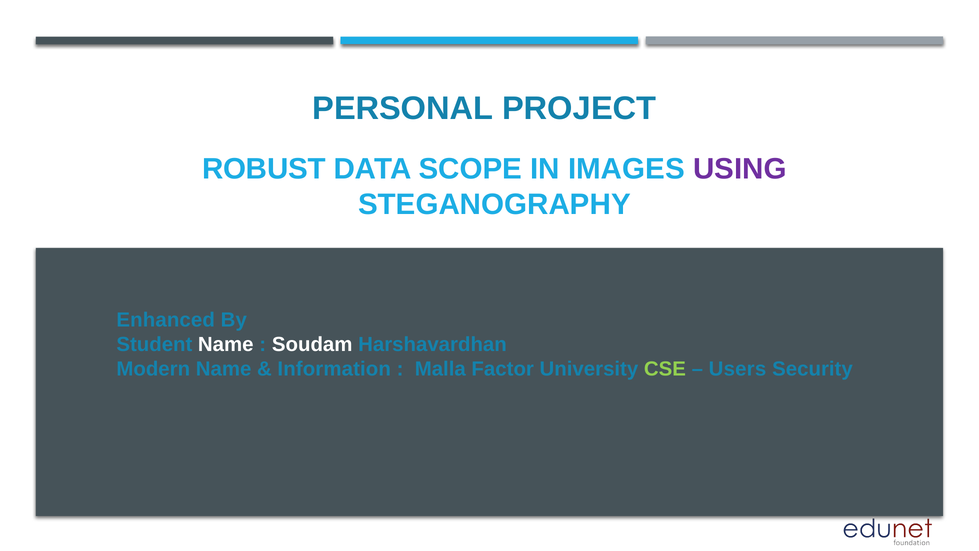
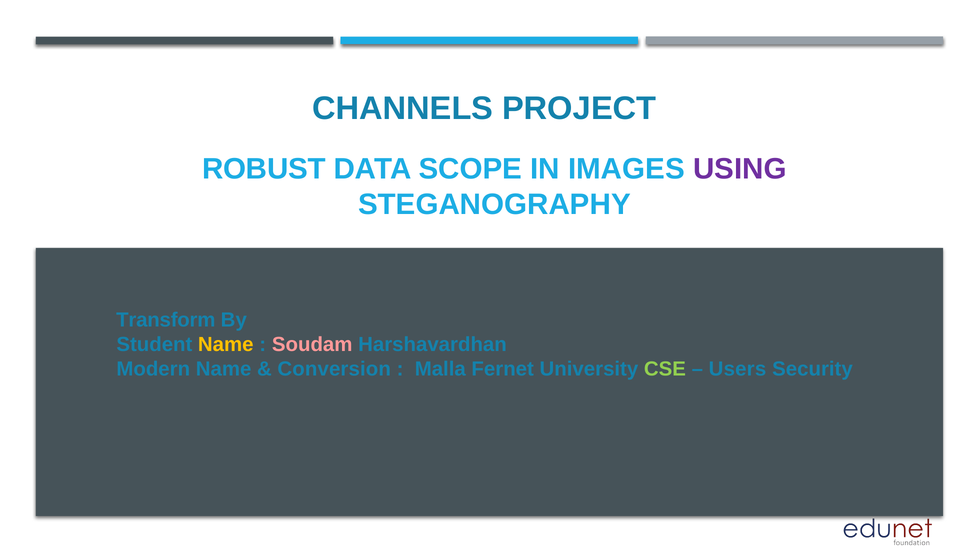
PERSONAL: PERSONAL -> CHANNELS
Enhanced: Enhanced -> Transform
Name at (226, 344) colour: white -> yellow
Soudam colour: white -> pink
Information: Information -> Conversion
Factor: Factor -> Fernet
